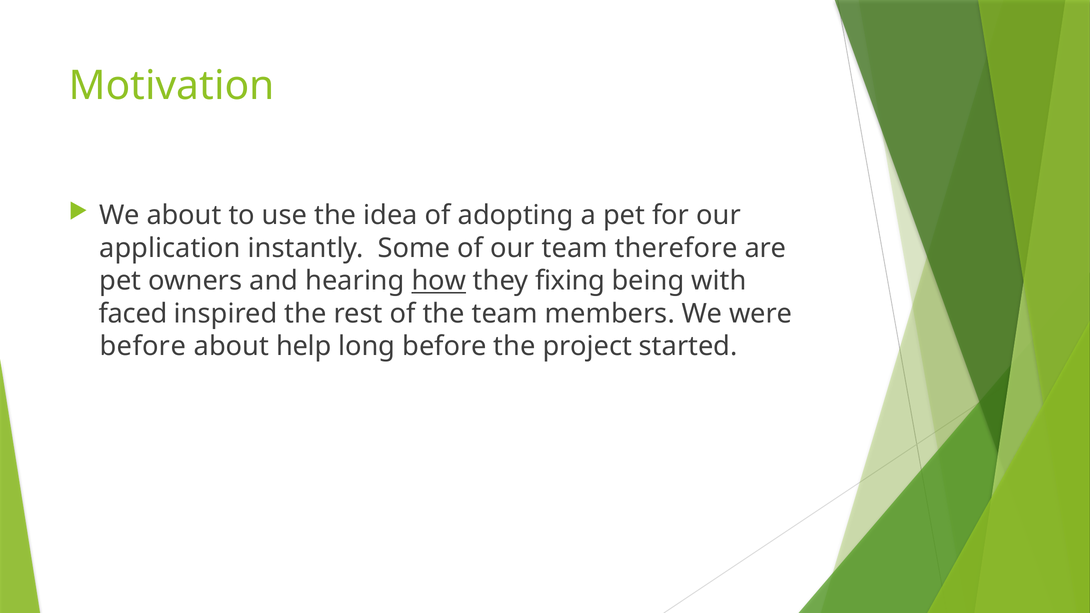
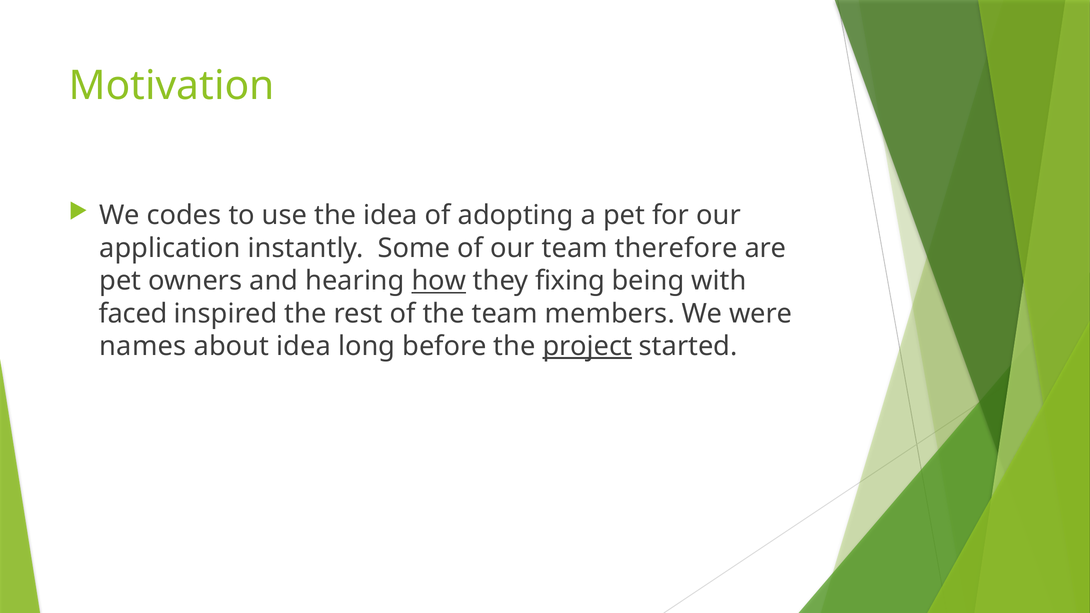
We about: about -> codes
before at (143, 346): before -> names
about help: help -> idea
project underline: none -> present
